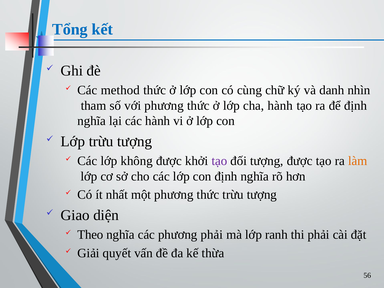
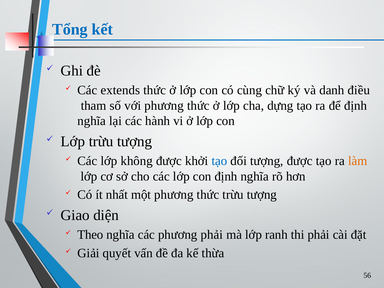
method: method -> extends
nhìn: nhìn -> điều
cha hành: hành -> dựng
tạo at (219, 161) colour: purple -> blue
